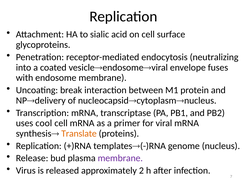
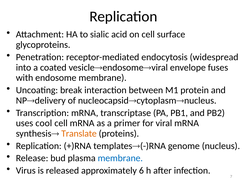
neutralizing: neutralizing -> widespread
membrane at (120, 158) colour: purple -> blue
2: 2 -> 6
